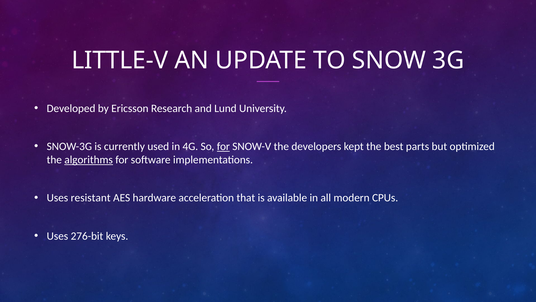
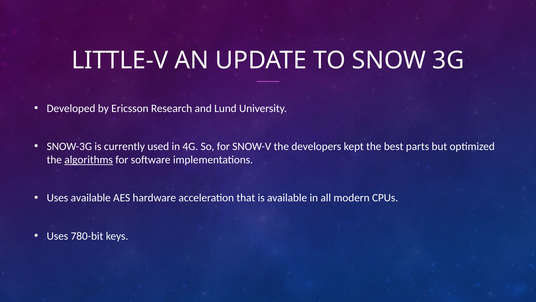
for at (223, 146) underline: present -> none
Uses resistant: resistant -> available
276-bit: 276-bit -> 780-bit
